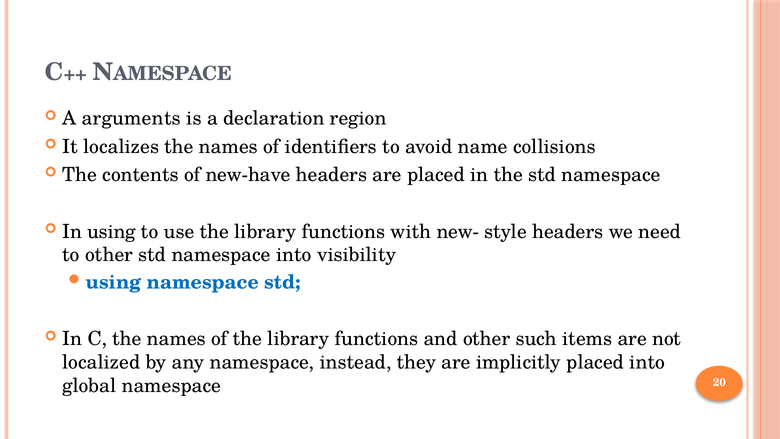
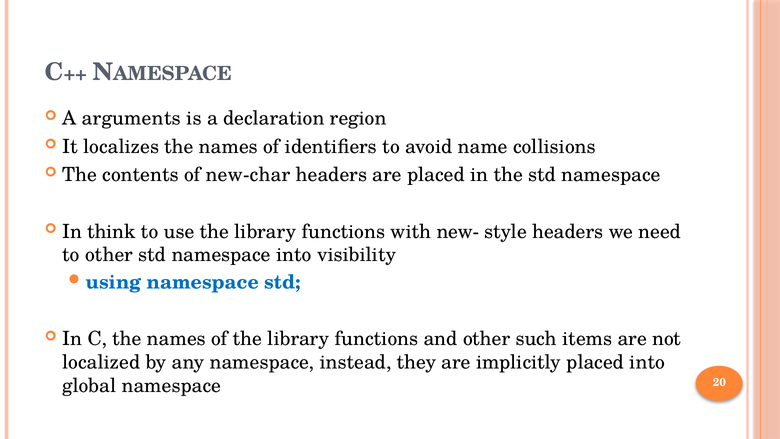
new-have: new-have -> new-char
In using: using -> think
